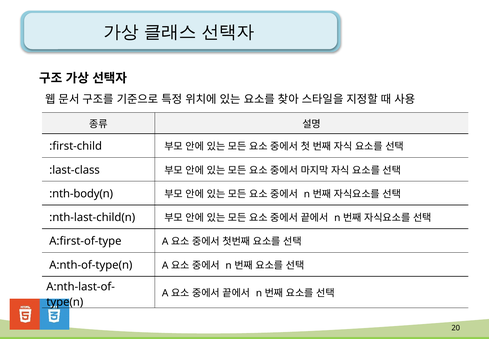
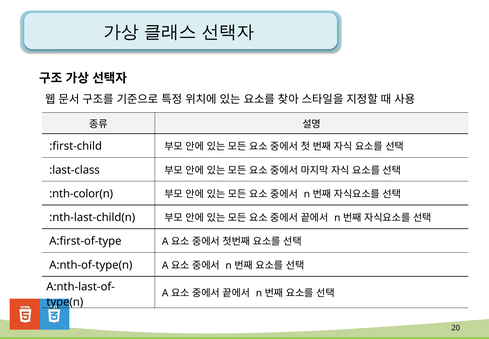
:nth-body(n: :nth-body(n -> :nth-color(n
